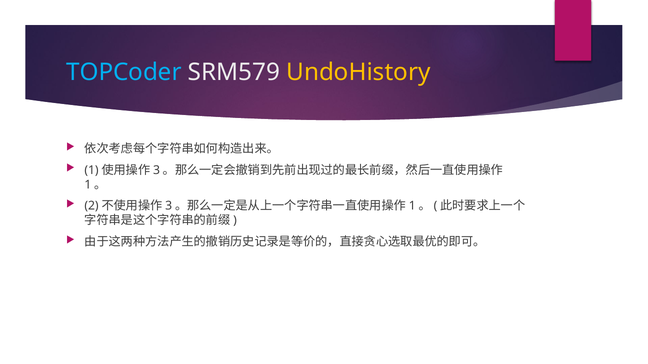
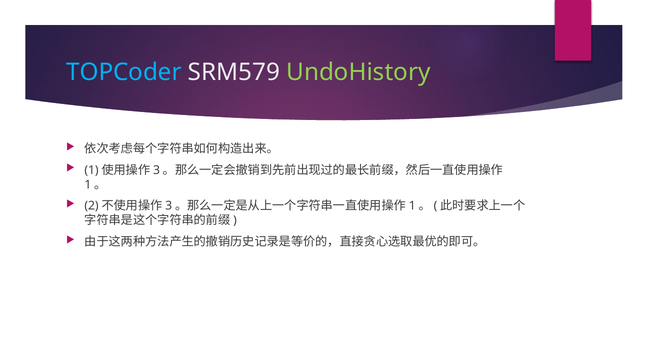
UndoHistory colour: yellow -> light green
